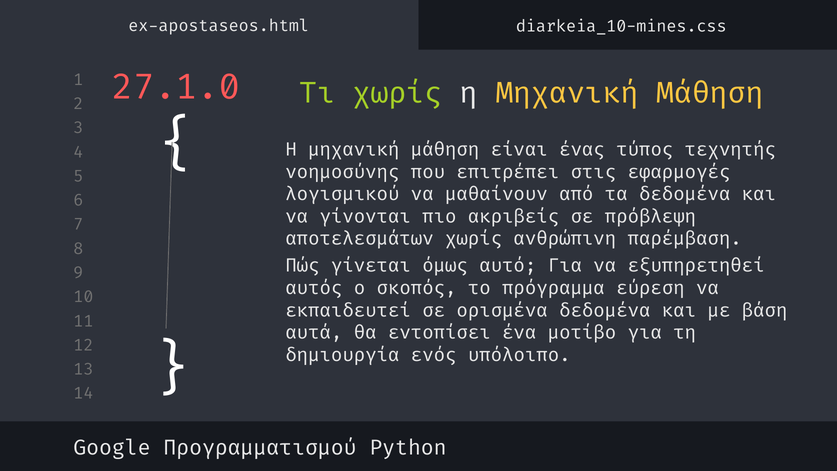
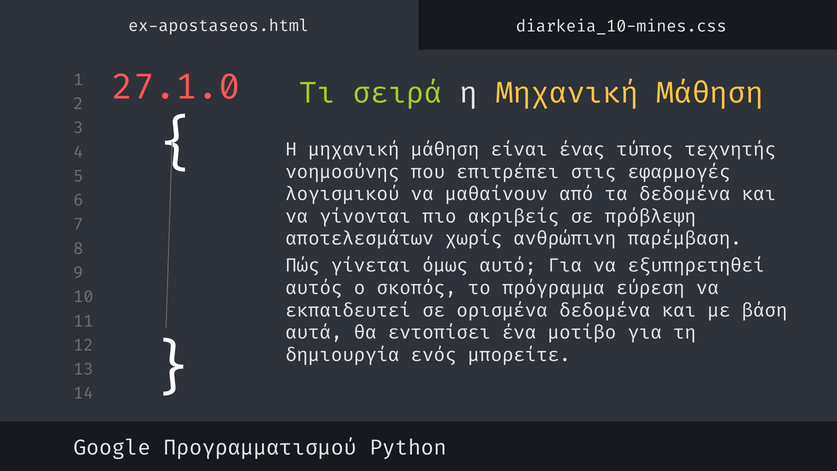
Τι χωρίς: χωρίς -> σειρά
υπόλοιπο: υπόλοιπο -> μπορείτε
